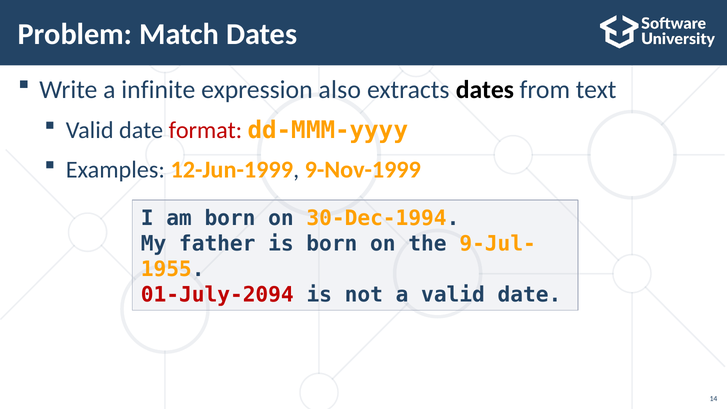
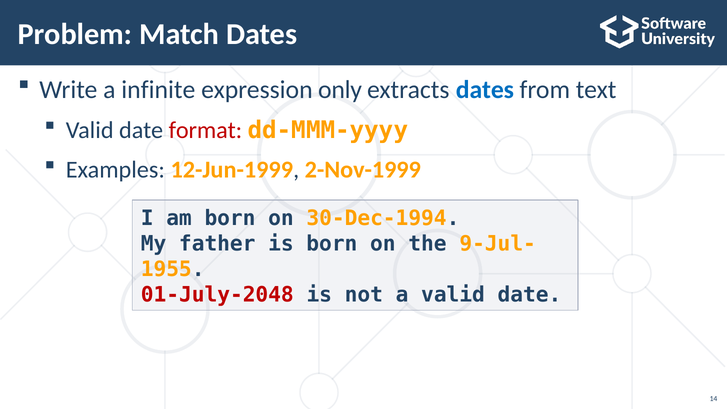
also: also -> only
dates at (485, 90) colour: black -> blue
9-Nov-1999: 9-Nov-1999 -> 2-Nov-1999
01-July-2094: 01-July-2094 -> 01-July-2048
